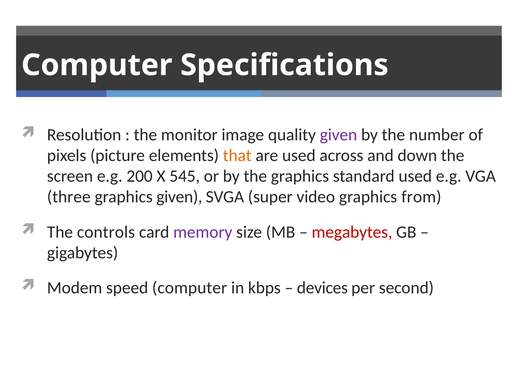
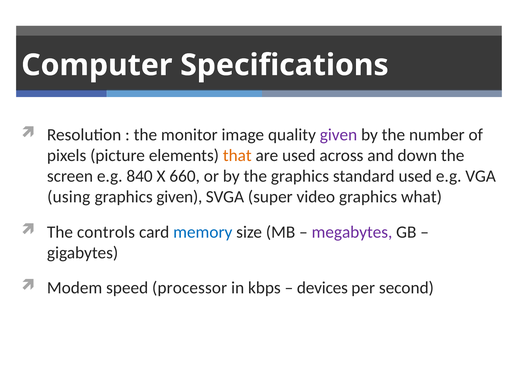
200: 200 -> 840
545: 545 -> 660
three: three -> using
from: from -> what
memory colour: purple -> blue
megabytes colour: red -> purple
speed computer: computer -> processor
